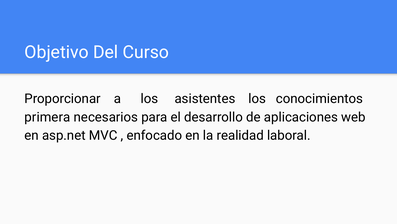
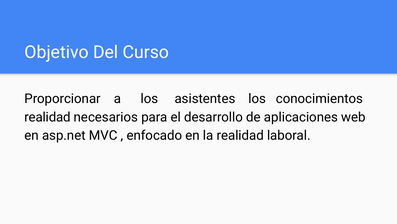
primera at (47, 117): primera -> realidad
